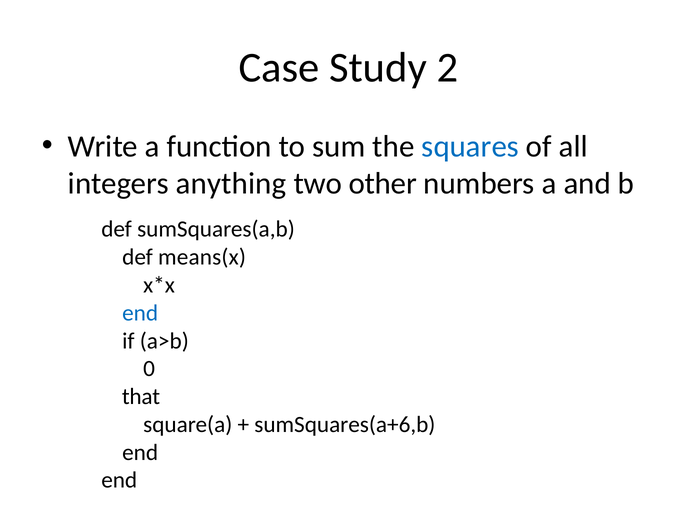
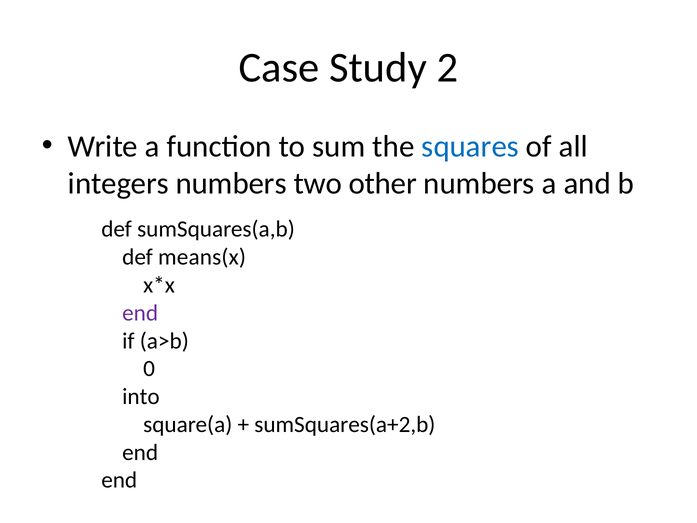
integers anything: anything -> numbers
end at (140, 313) colour: blue -> purple
that: that -> into
sumSquares(a+6,b: sumSquares(a+6,b -> sumSquares(a+2,b
